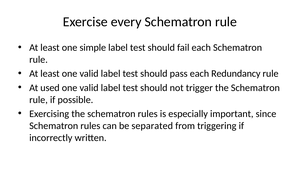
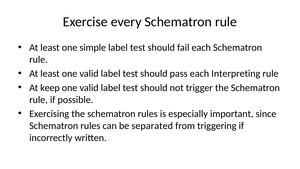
Redundancy: Redundancy -> Interpreting
used: used -> keep
